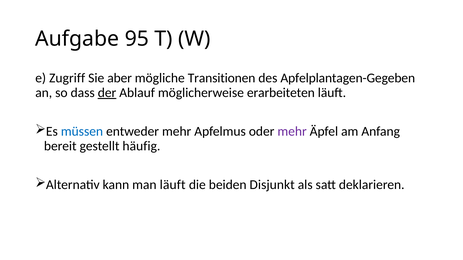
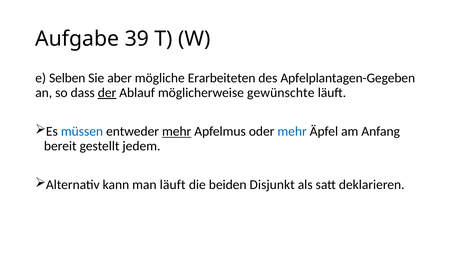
95: 95 -> 39
Zugriff: Zugriff -> Selben
Transitionen: Transitionen -> Erarbeiteten
erarbeiteten: erarbeiteten -> gewünschte
mehr at (177, 132) underline: none -> present
mehr at (292, 132) colour: purple -> blue
häufig: häufig -> jedem
